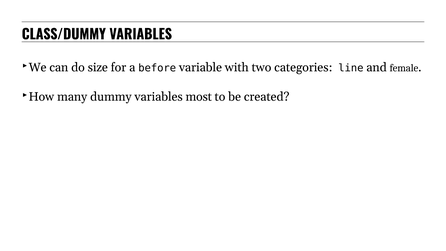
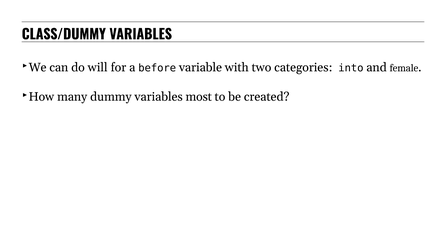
size: size -> will
line: line -> into
